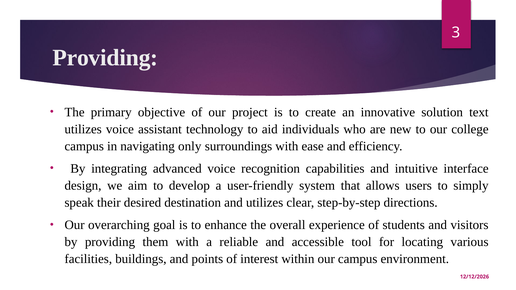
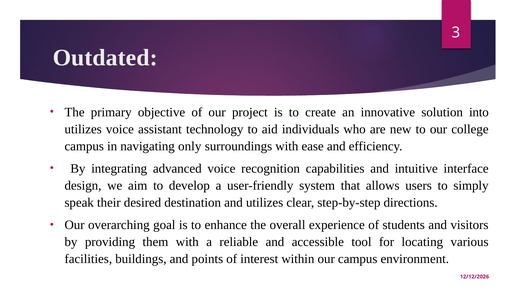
Providing at (105, 58): Providing -> Outdated
text: text -> into
